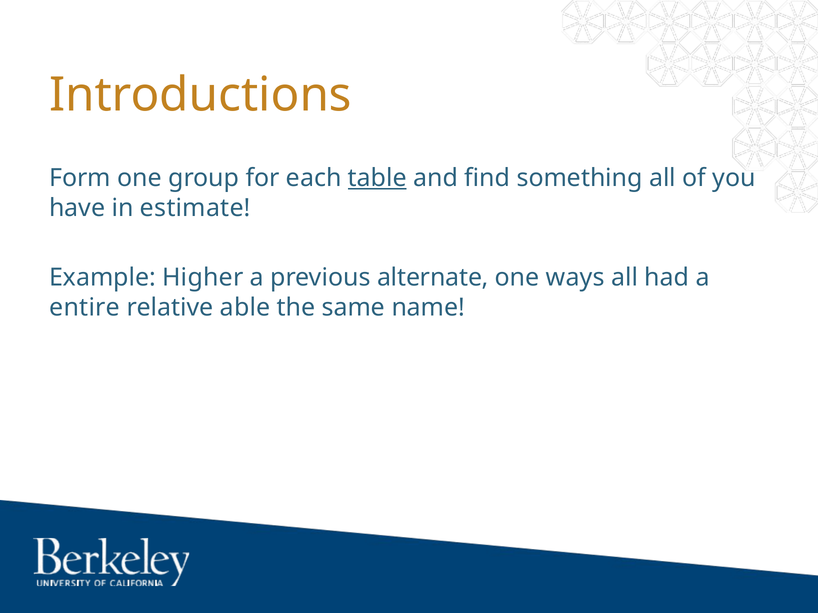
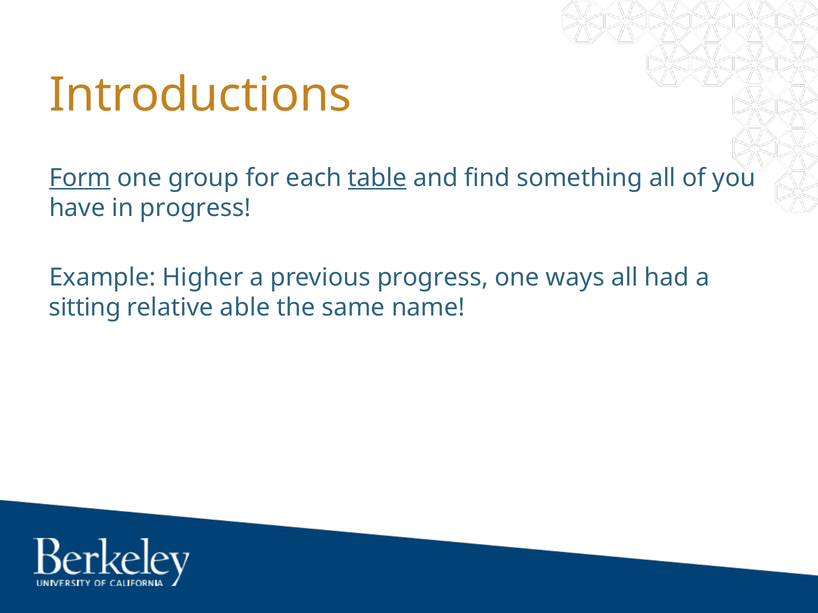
Form underline: none -> present
in estimate: estimate -> progress
previous alternate: alternate -> progress
entire: entire -> sitting
